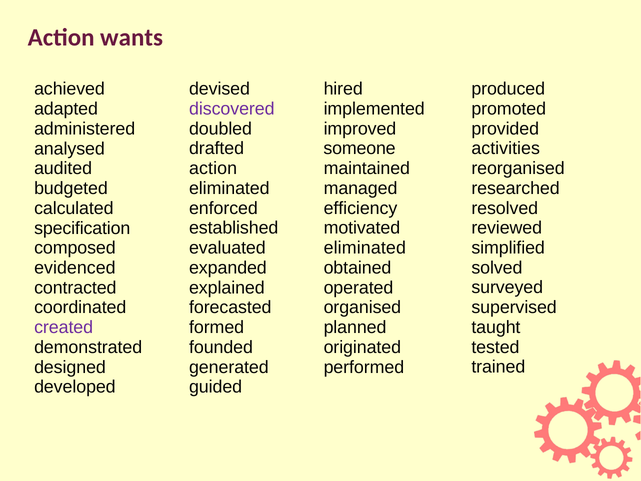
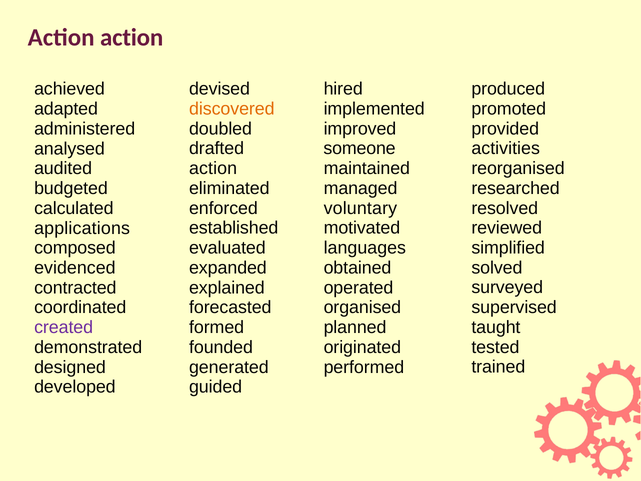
Action wants: wants -> action
discovered colour: purple -> orange
efficiency: efficiency -> voluntary
specification: specification -> applications
eliminated at (365, 248): eliminated -> languages
